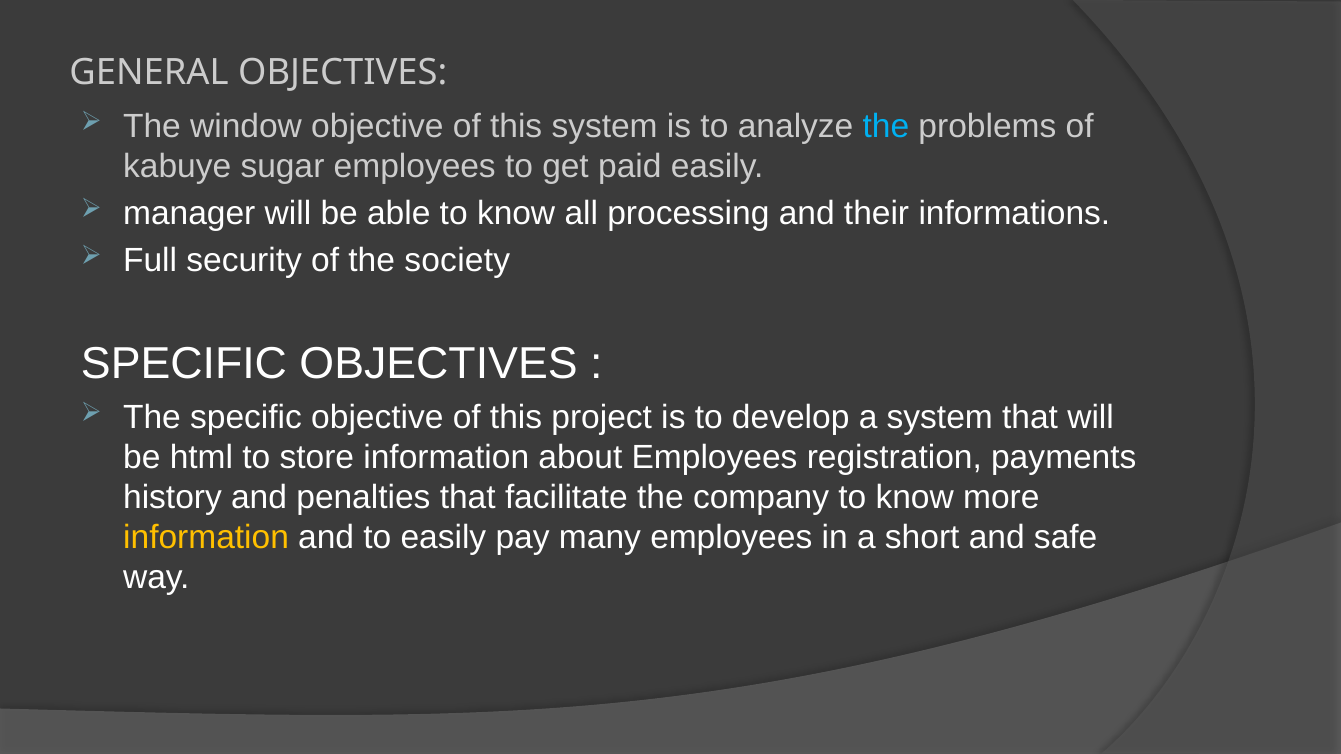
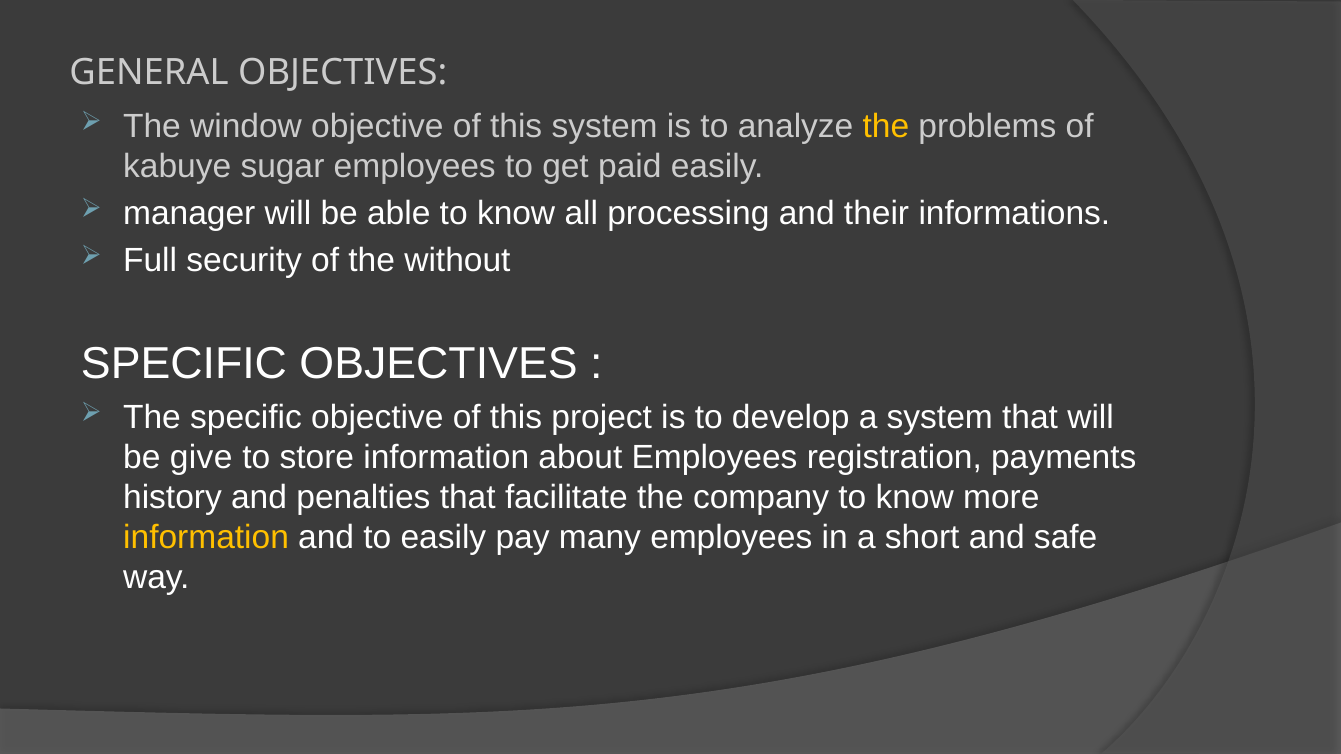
the at (886, 127) colour: light blue -> yellow
society: society -> without
html: html -> give
